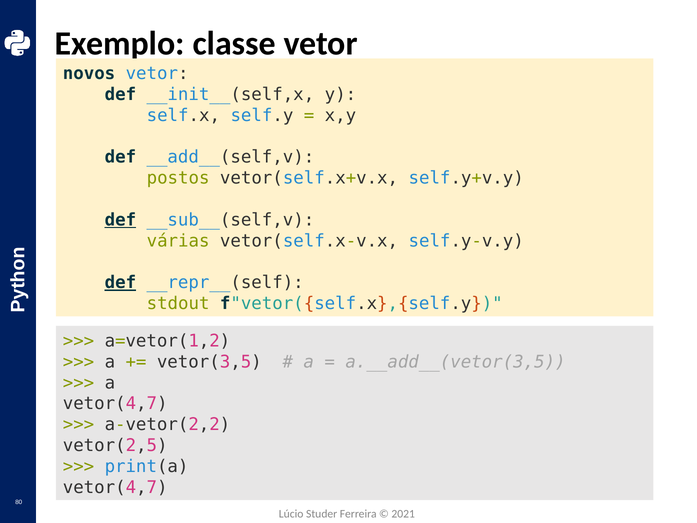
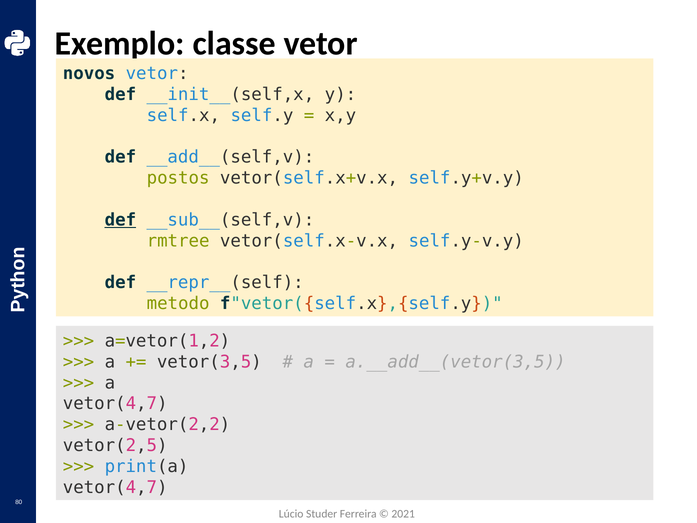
várias: várias -> rmtree
def at (120, 283) underline: present -> none
stdout: stdout -> metodo
